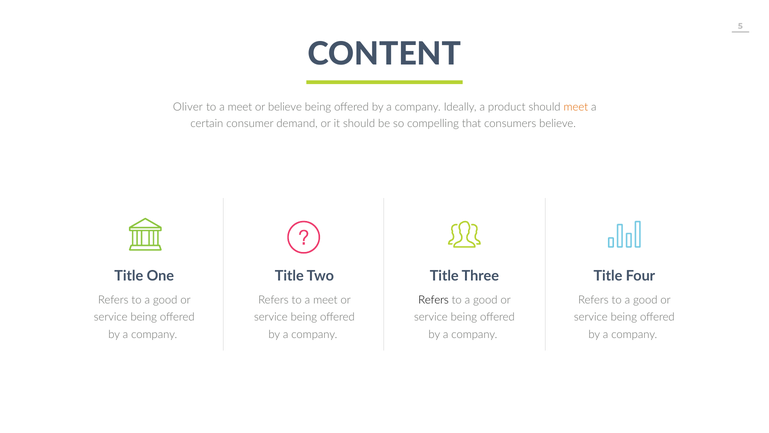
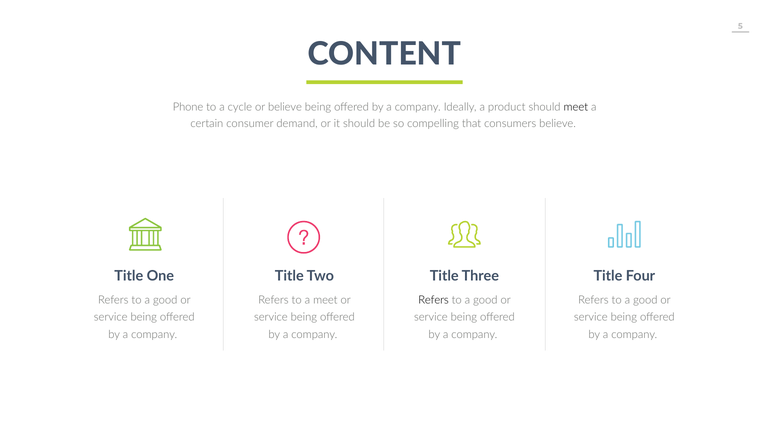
Oliver: Oliver -> Phone
meet at (240, 107): meet -> cycle
meet at (576, 107) colour: orange -> black
